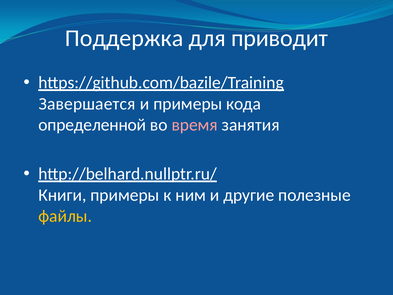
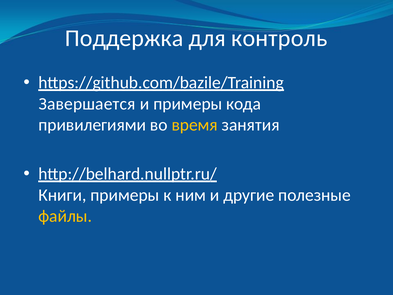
приводит: приводит -> контроль
определенной: определенной -> привилегиями
время colour: pink -> yellow
